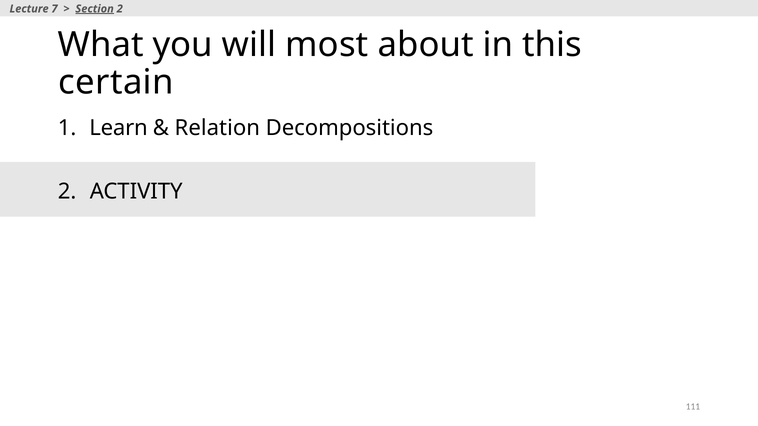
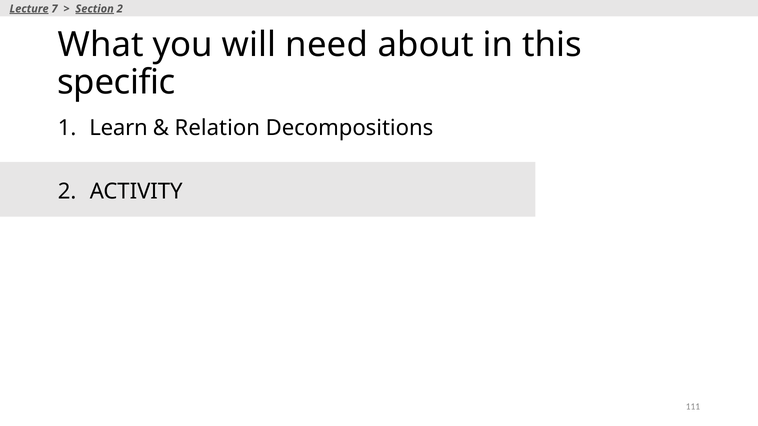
Lecture underline: none -> present
most: most -> need
certain: certain -> specific
